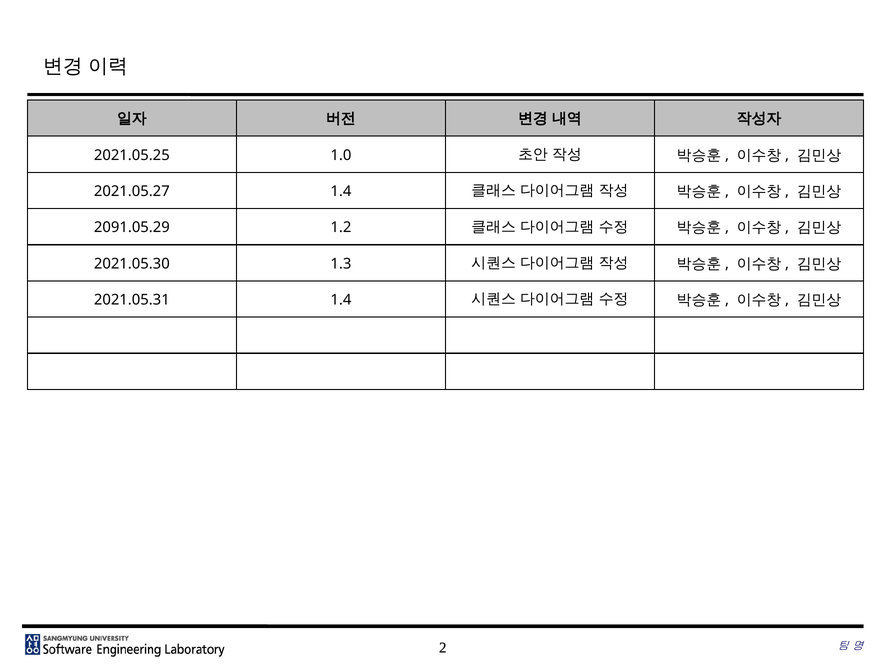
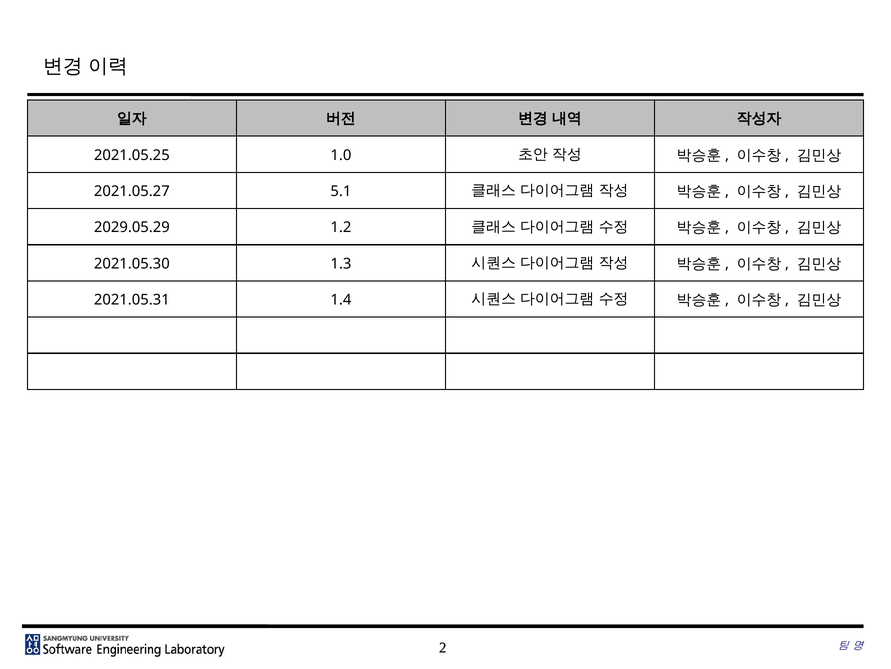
2021.05.27 1.4: 1.4 -> 5.1
2091.05.29: 2091.05.29 -> 2029.05.29
